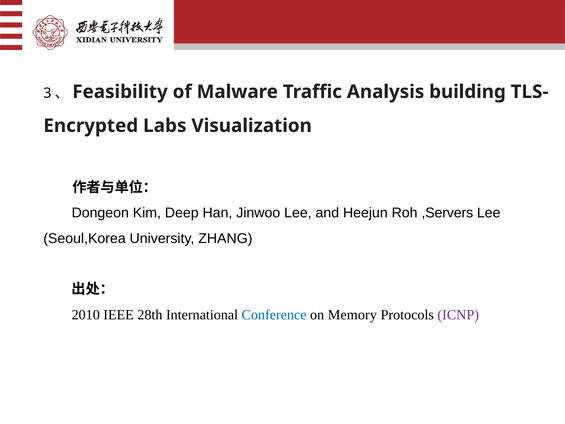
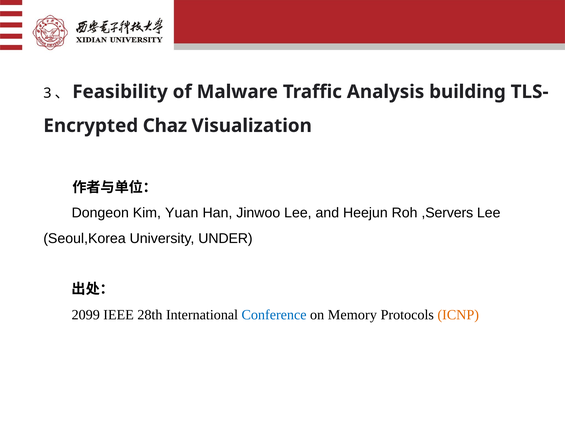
Labs: Labs -> Chaz
Deep: Deep -> Yuan
ZHANG: ZHANG -> UNDER
2010: 2010 -> 2099
ICNP colour: purple -> orange
